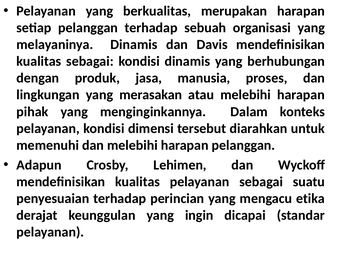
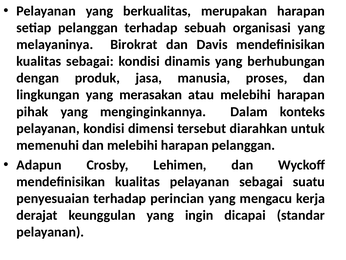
melayaninya Dinamis: Dinamis -> Birokrat
etika: etika -> kerja
